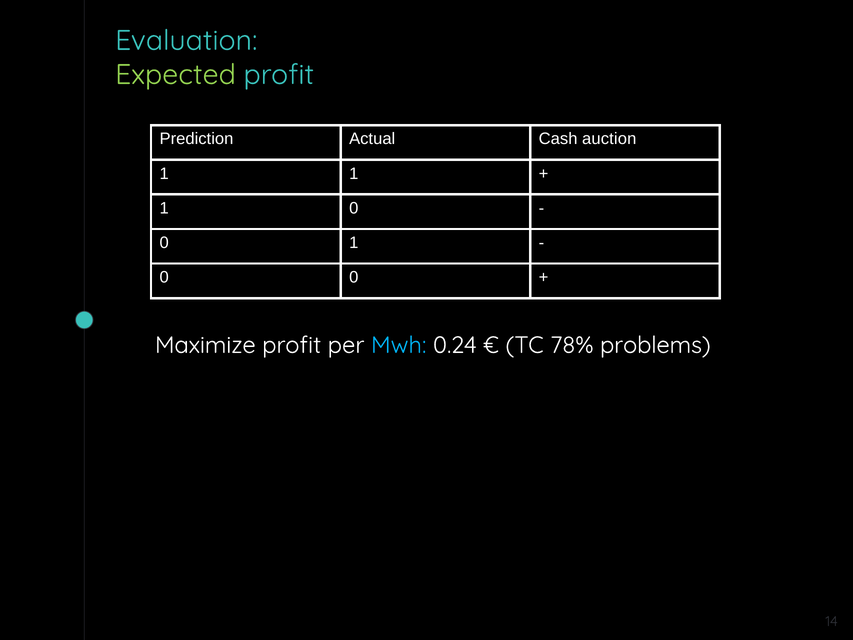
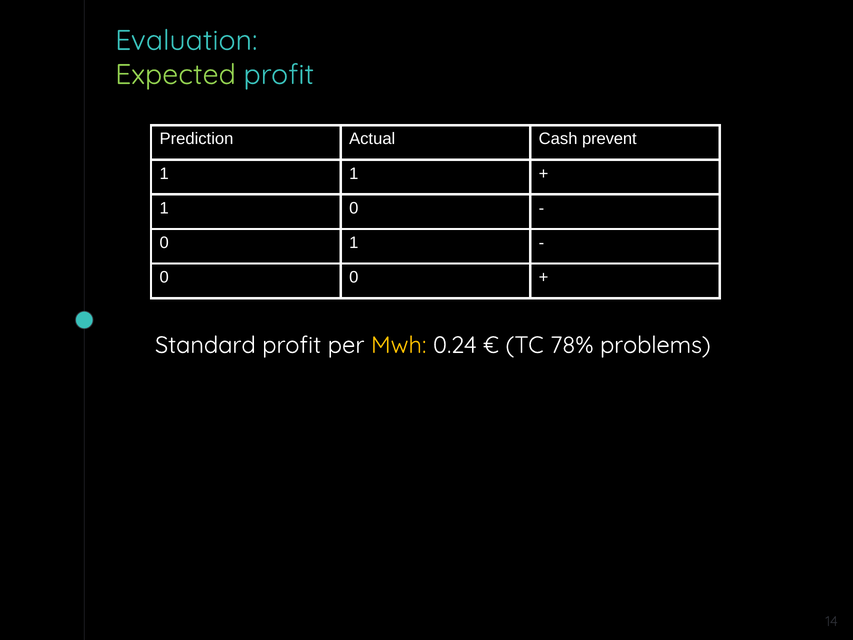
auction: auction -> prevent
Maximize: Maximize -> Standard
Mwh colour: light blue -> yellow
